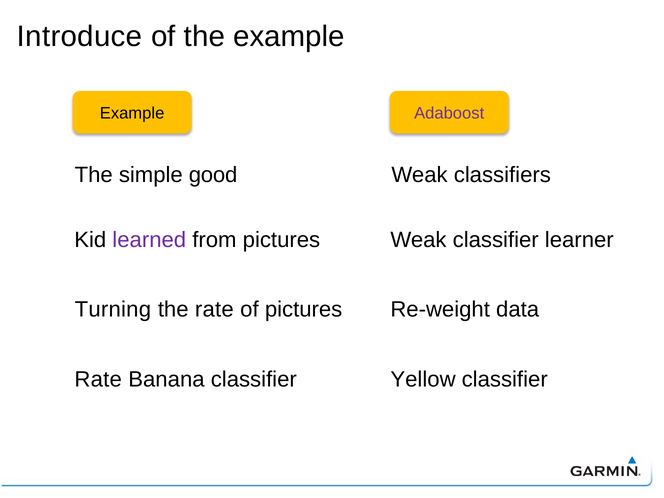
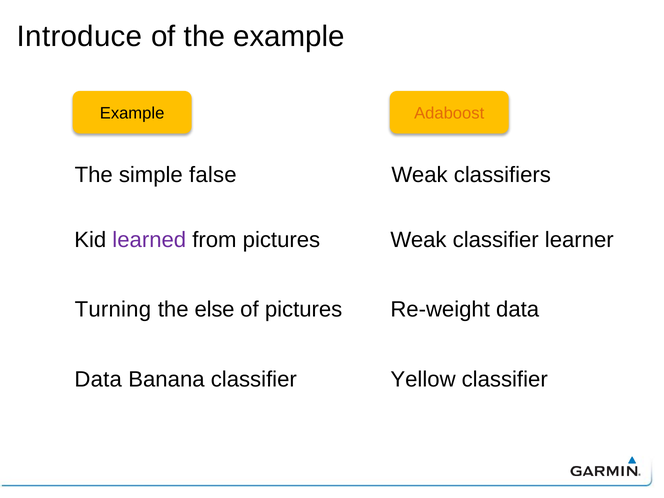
Adaboost colour: purple -> orange
good: good -> false
the rate: rate -> else
Rate at (98, 380): Rate -> Data
